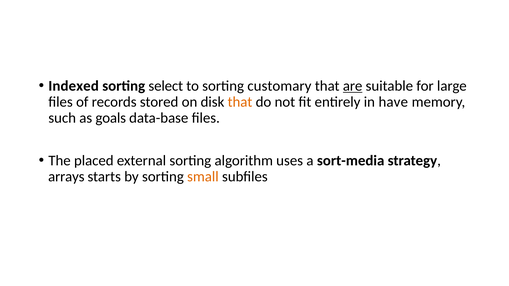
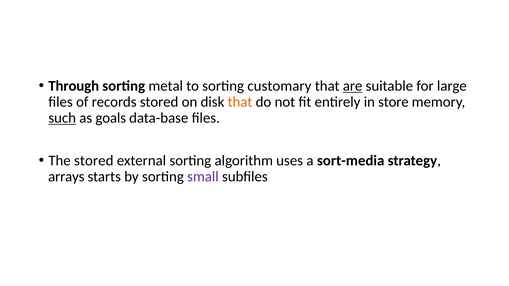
Indexed: Indexed -> Through
select: select -> metal
have: have -> store
such underline: none -> present
The placed: placed -> stored
small colour: orange -> purple
